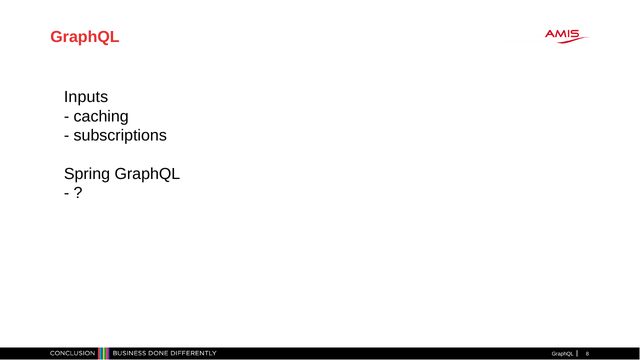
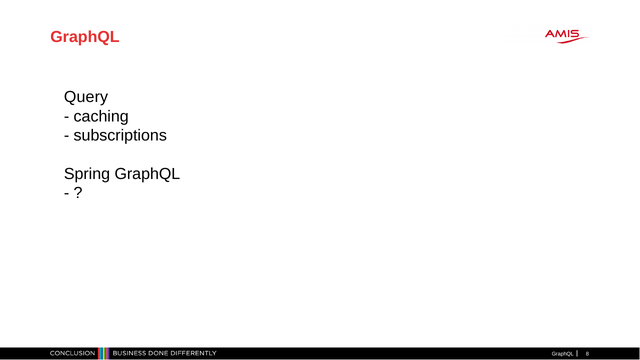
Inputs: Inputs -> Query
